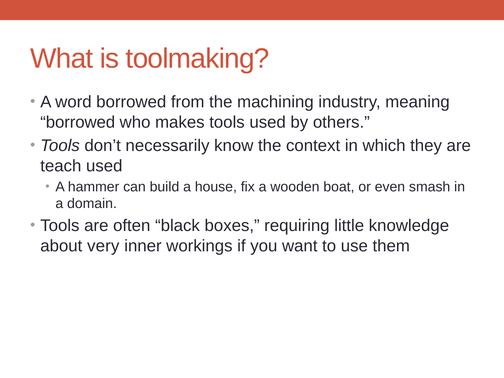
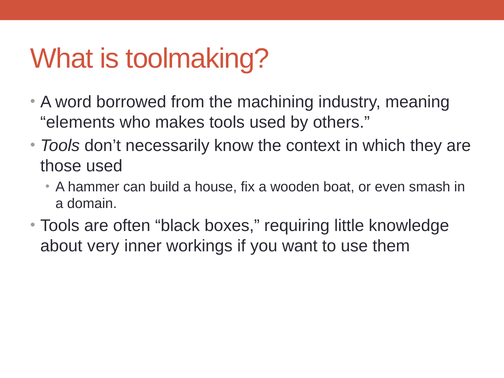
borrowed at (78, 122): borrowed -> elements
teach: teach -> those
